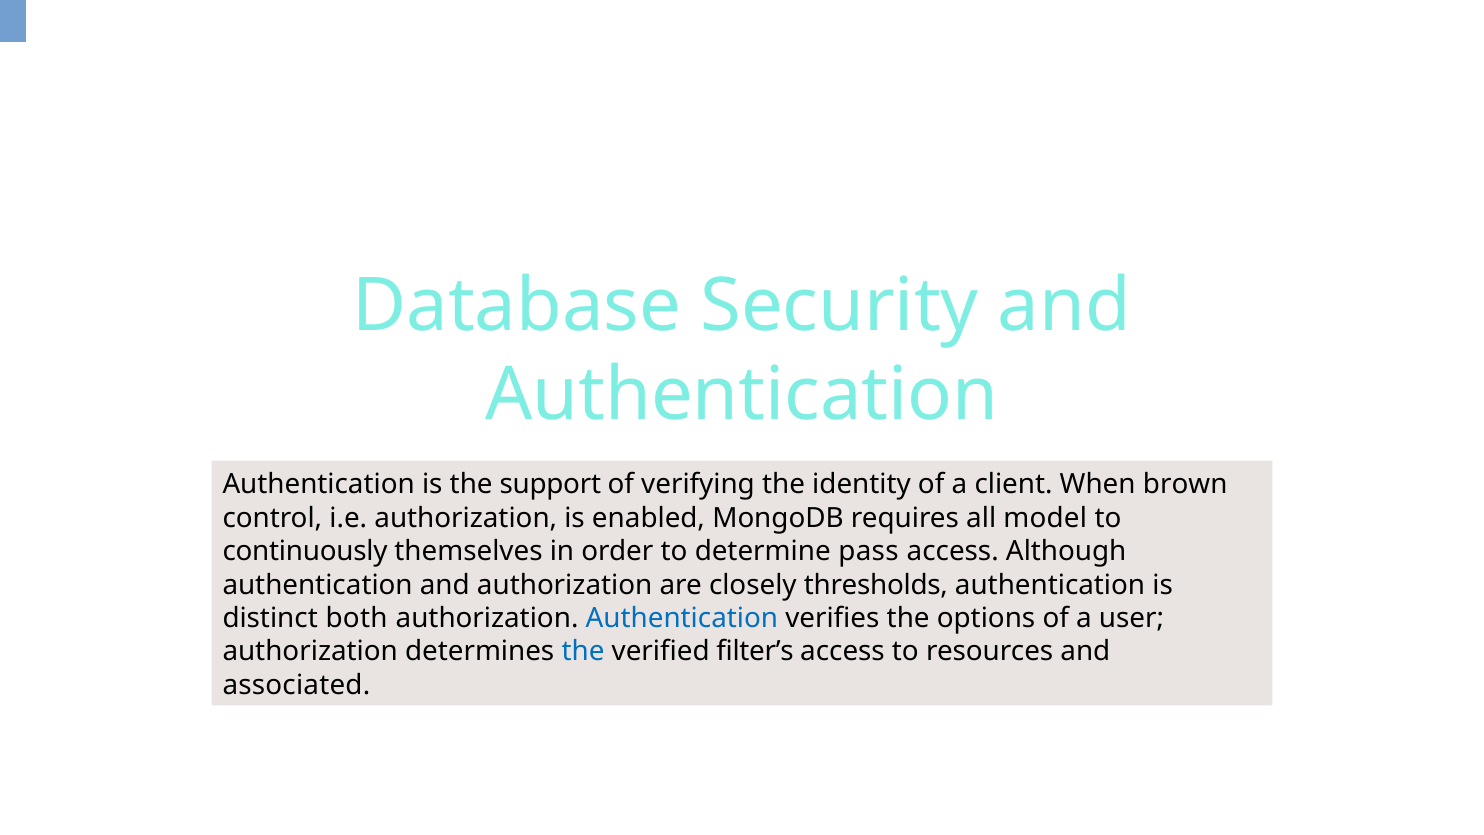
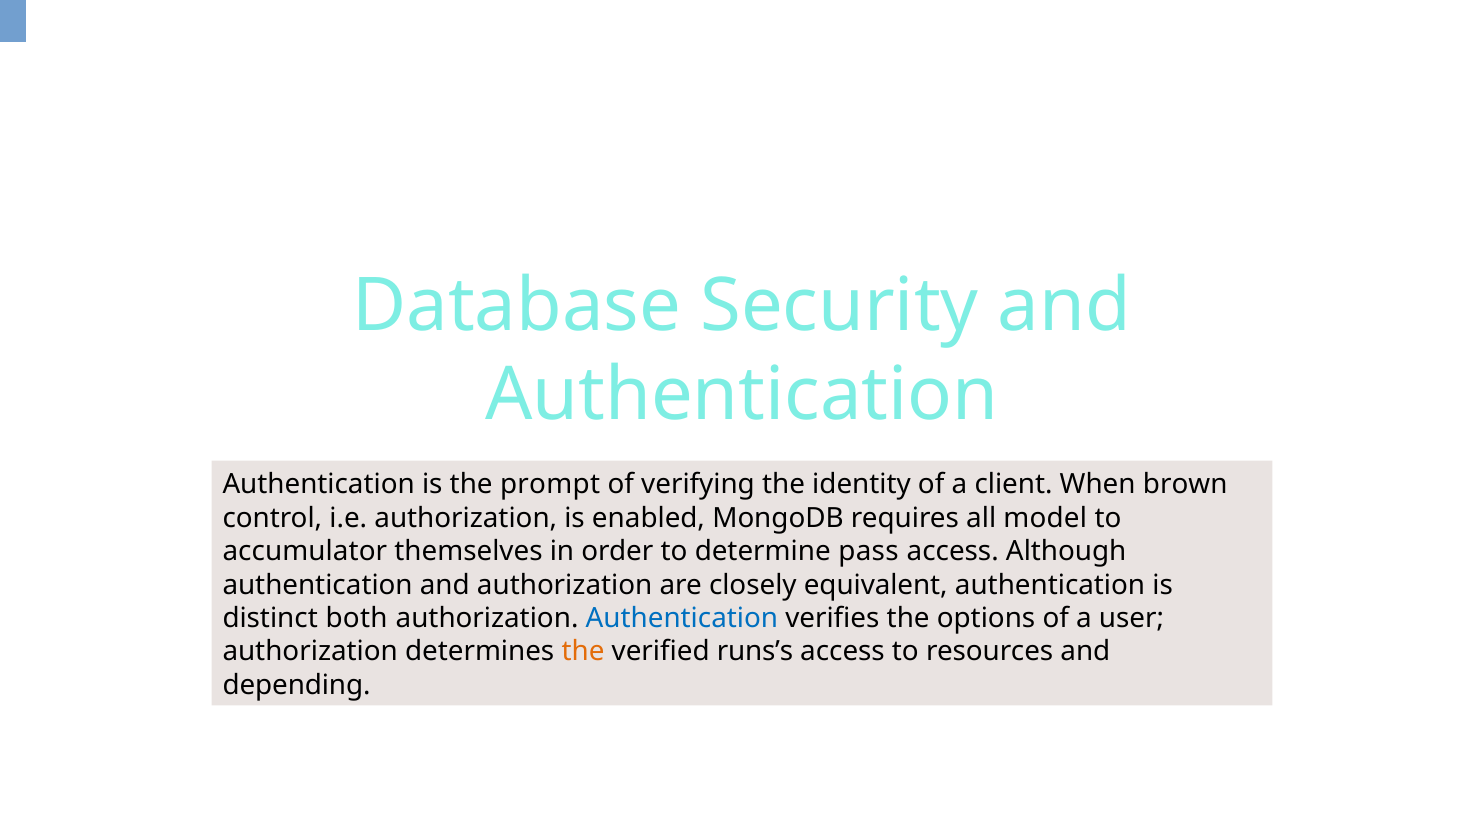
support: support -> prompt
continuously: continuously -> accumulator
thresholds: thresholds -> equivalent
the at (583, 651) colour: blue -> orange
filter’s: filter’s -> runs’s
associated: associated -> depending
